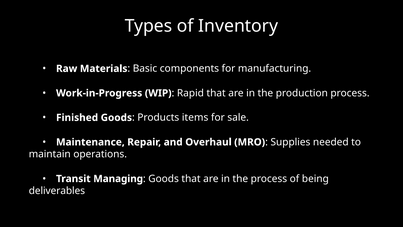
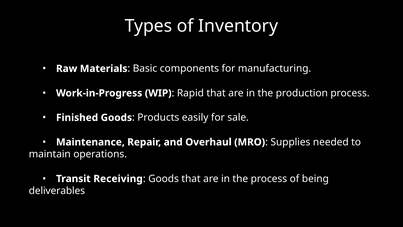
items: items -> easily
Managing: Managing -> Receiving
